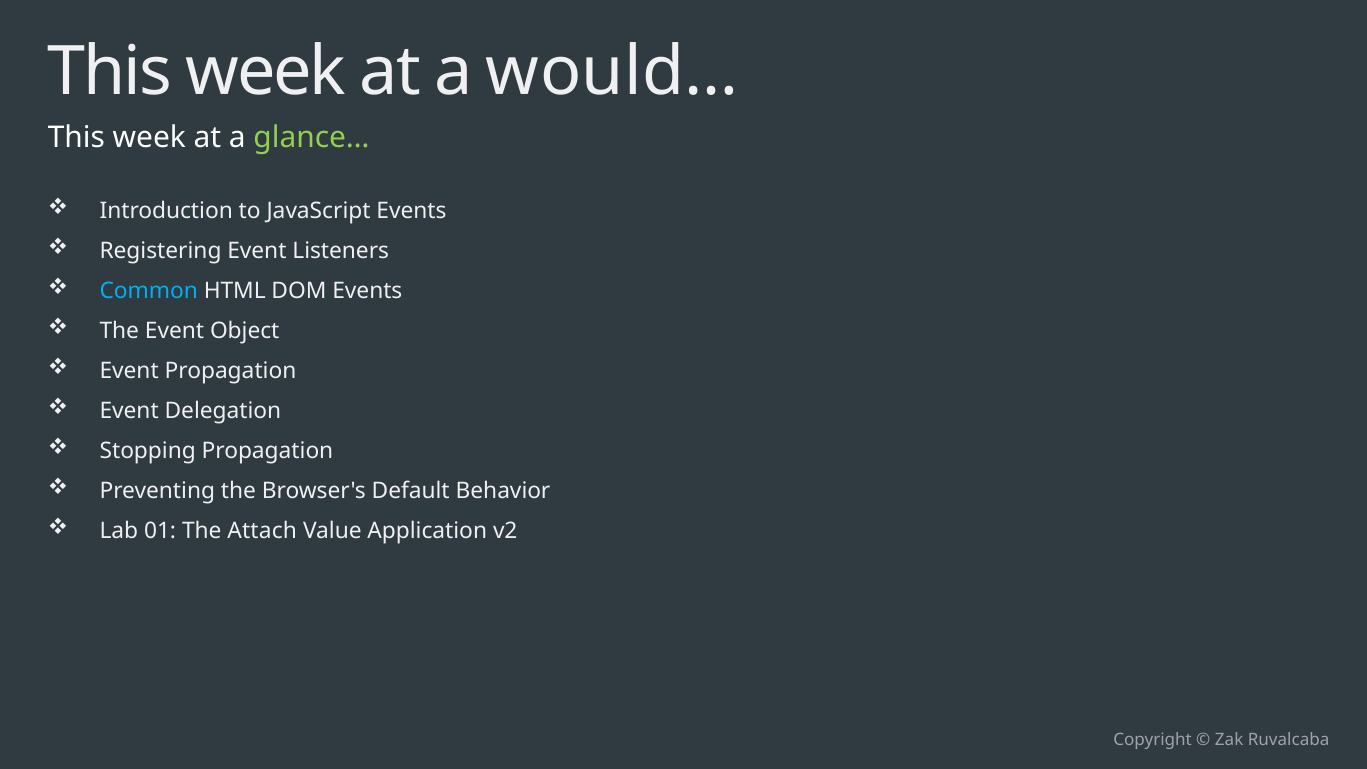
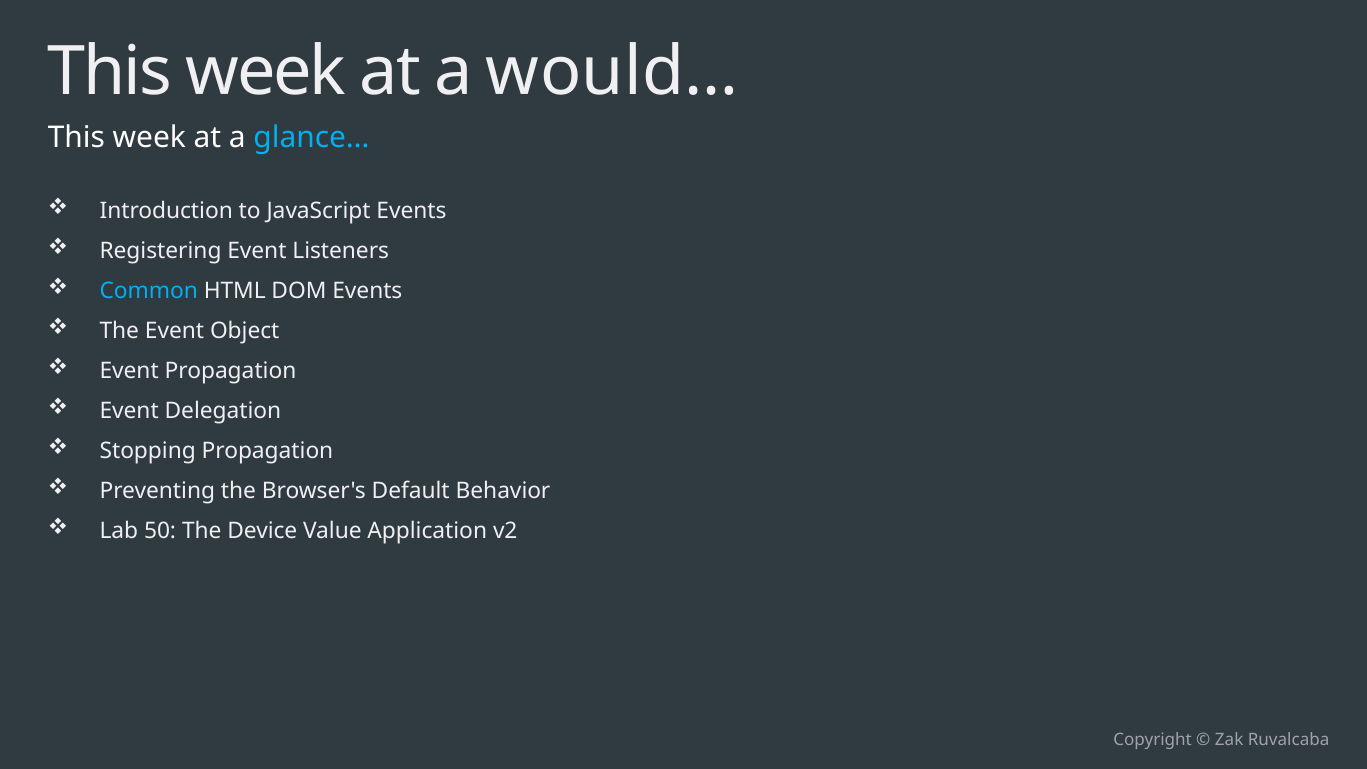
glance… colour: light green -> light blue
01: 01 -> 50
Attach: Attach -> Device
